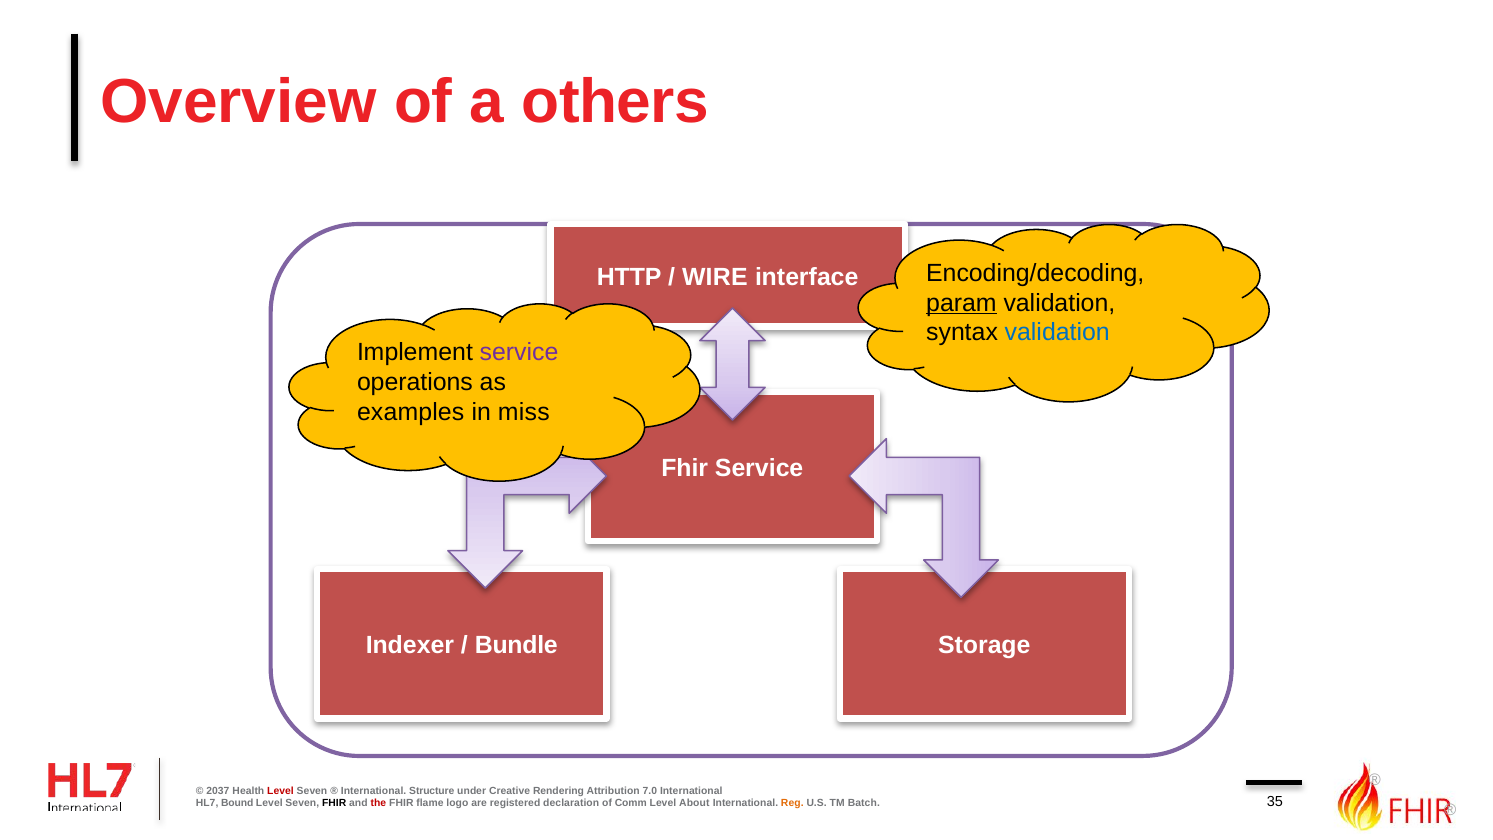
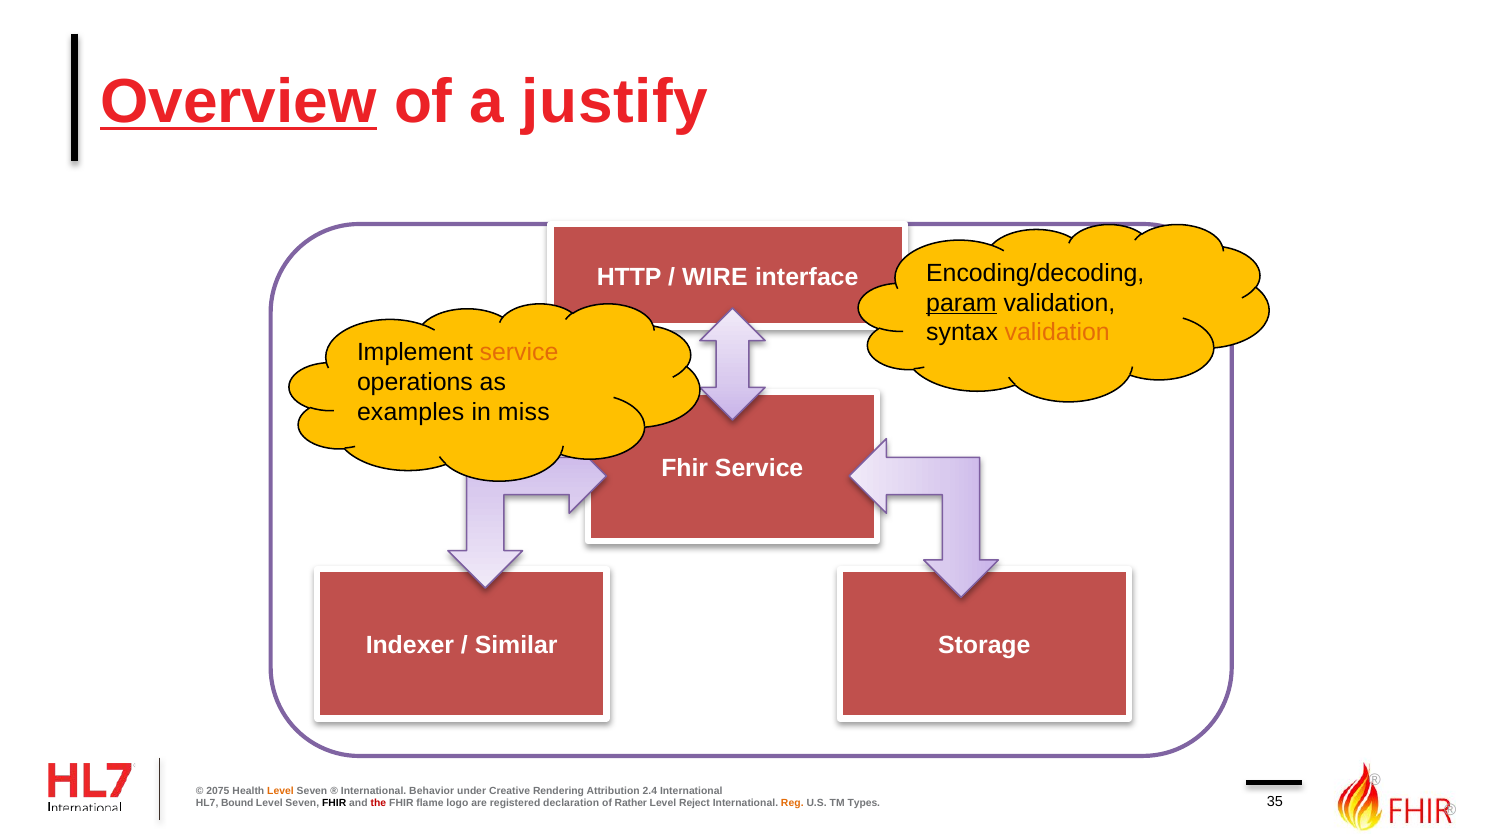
Overview underline: none -> present
others: others -> justify
validation at (1057, 333) colour: blue -> orange
service at (519, 352) colour: purple -> orange
Bundle: Bundle -> Similar
2037: 2037 -> 2075
Level at (280, 791) colour: red -> orange
Structure: Structure -> Behavior
7.0: 7.0 -> 2.4
Comm: Comm -> Rather
About: About -> Reject
Batch: Batch -> Types
